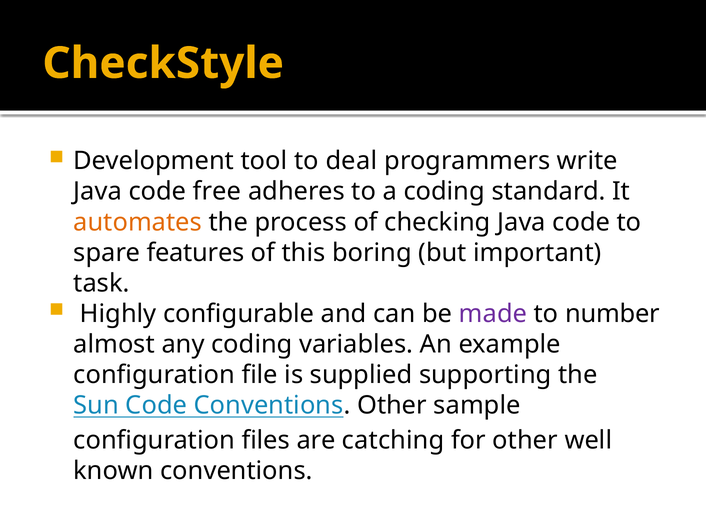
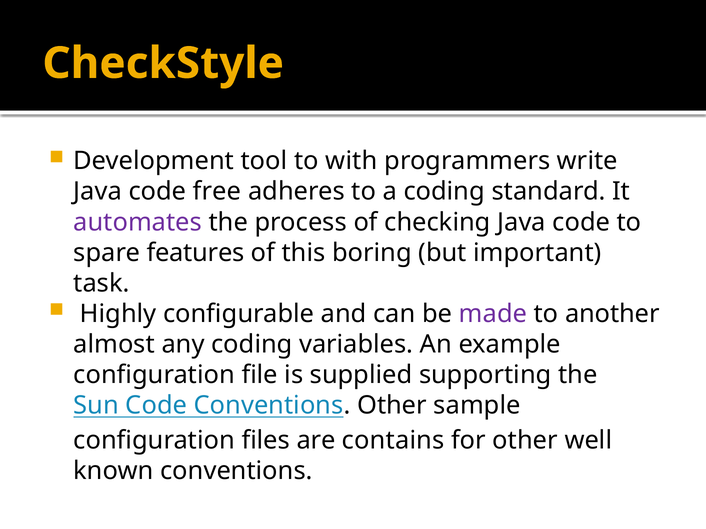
deal: deal -> with
automates colour: orange -> purple
number: number -> another
catching: catching -> contains
